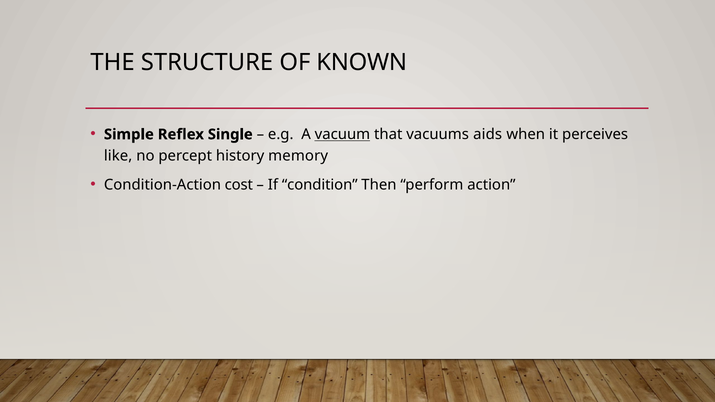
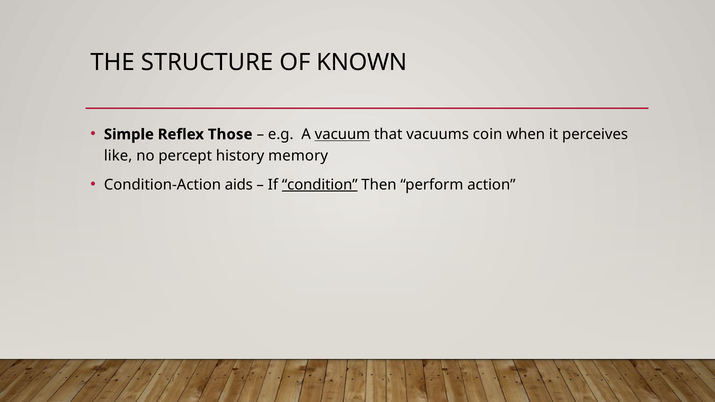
Single: Single -> Those
aids: aids -> coin
cost: cost -> aids
condition underline: none -> present
